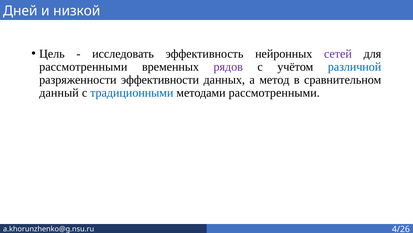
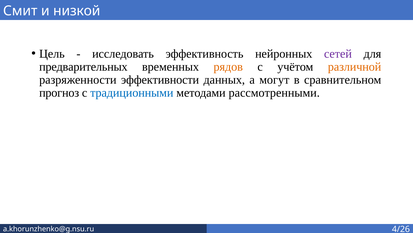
Дней: Дней -> Смит
рассмотренными at (83, 67): рассмотренными -> предварительных
рядов colour: purple -> orange
различной colour: blue -> orange
метод: метод -> могут
данный: данный -> прогноз
